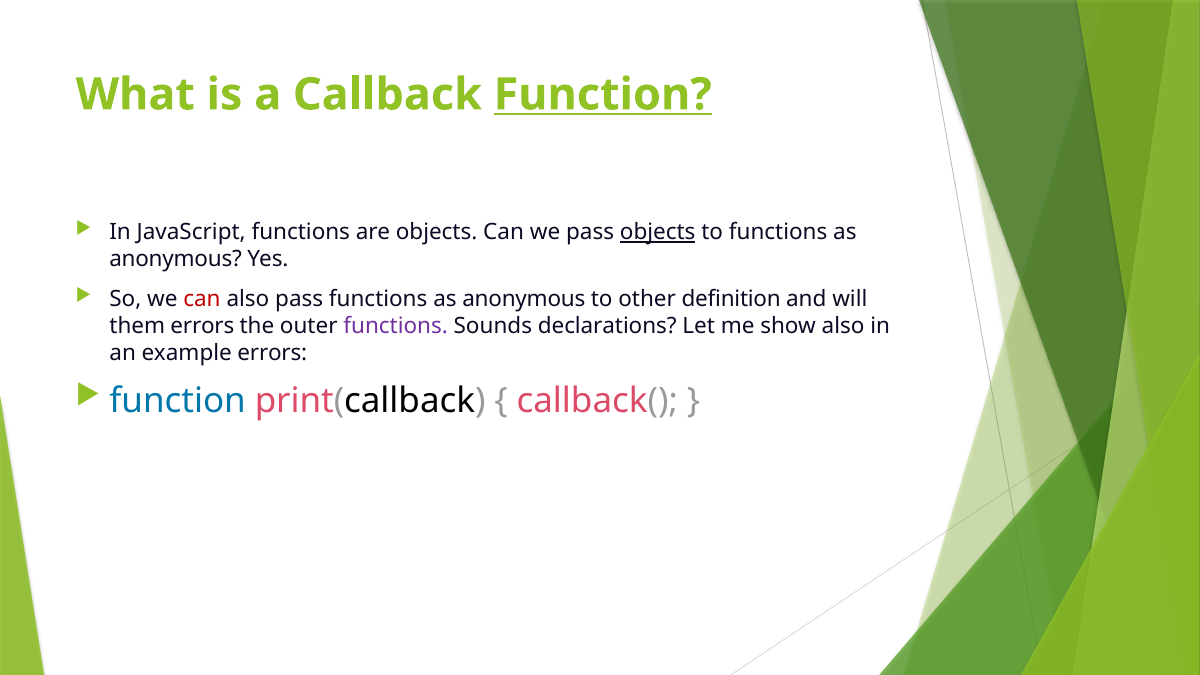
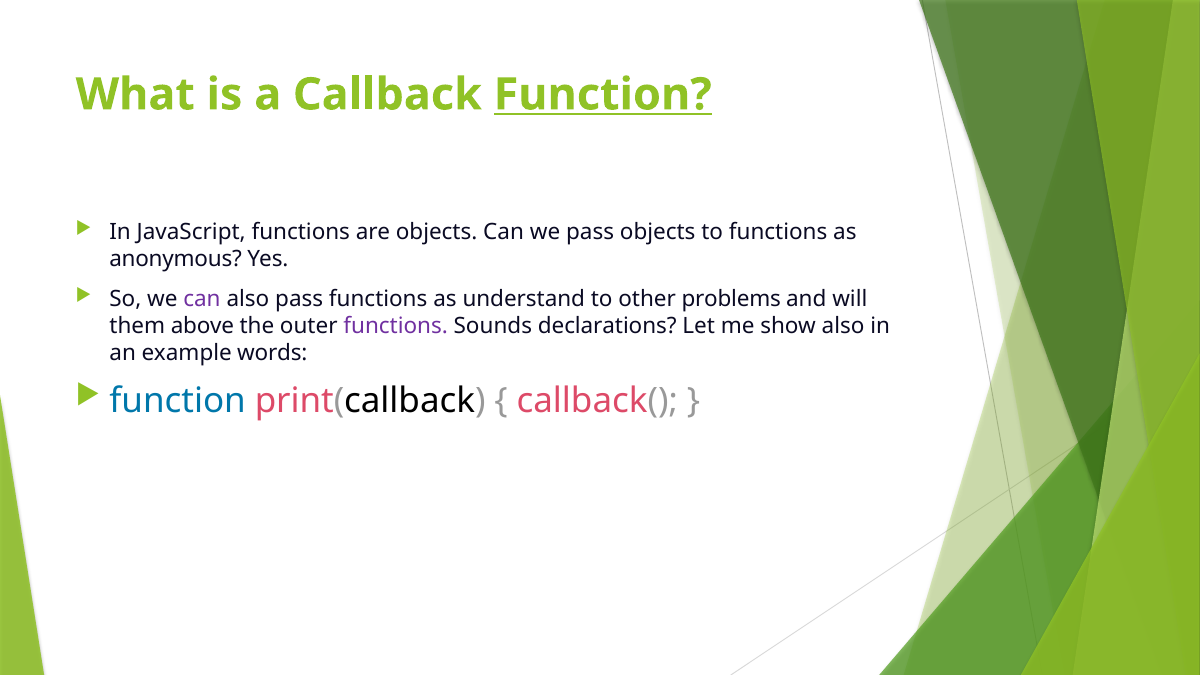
objects at (658, 232) underline: present -> none
can at (202, 299) colour: red -> purple
pass functions as anonymous: anonymous -> understand
definition: definition -> problems
them errors: errors -> above
example errors: errors -> words
